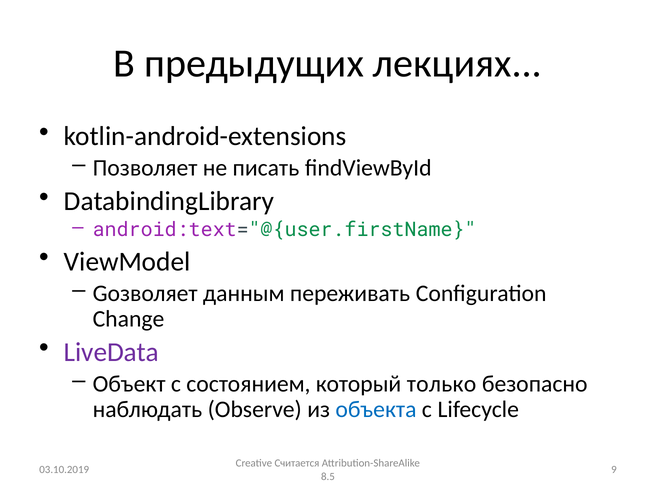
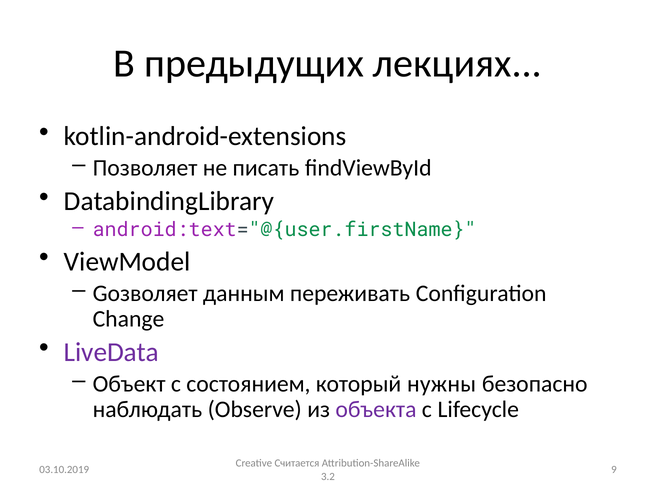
только: только -> нужны
объекта colour: blue -> purple
8.5: 8.5 -> 3.2
